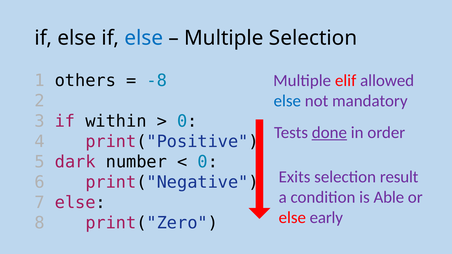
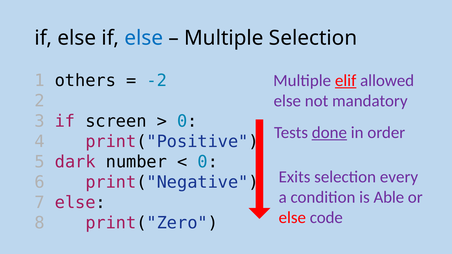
-8: -8 -> -2
elif underline: none -> present
else at (287, 101) colour: blue -> purple
within: within -> screen
result: result -> every
early: early -> code
